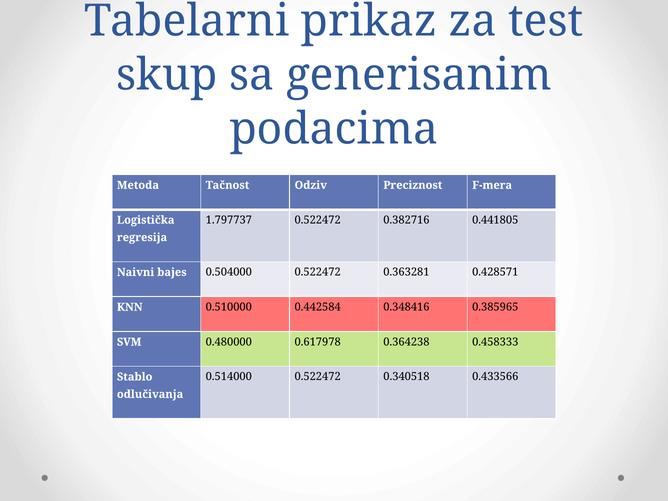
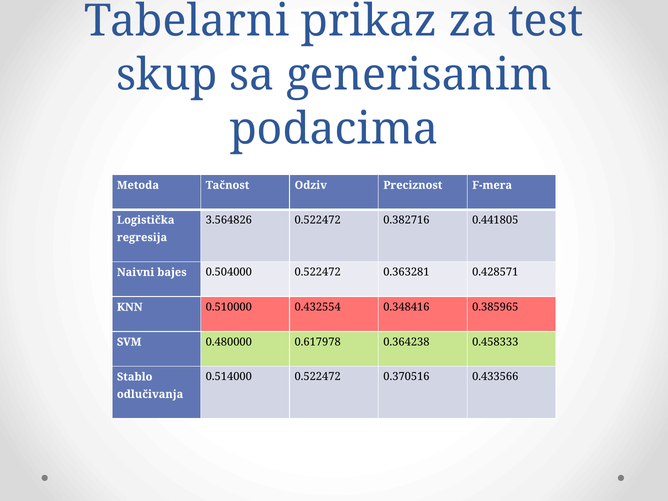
1.797737: 1.797737 -> 3.564826
0.442584: 0.442584 -> 0.432554
0.340518: 0.340518 -> 0.370516
